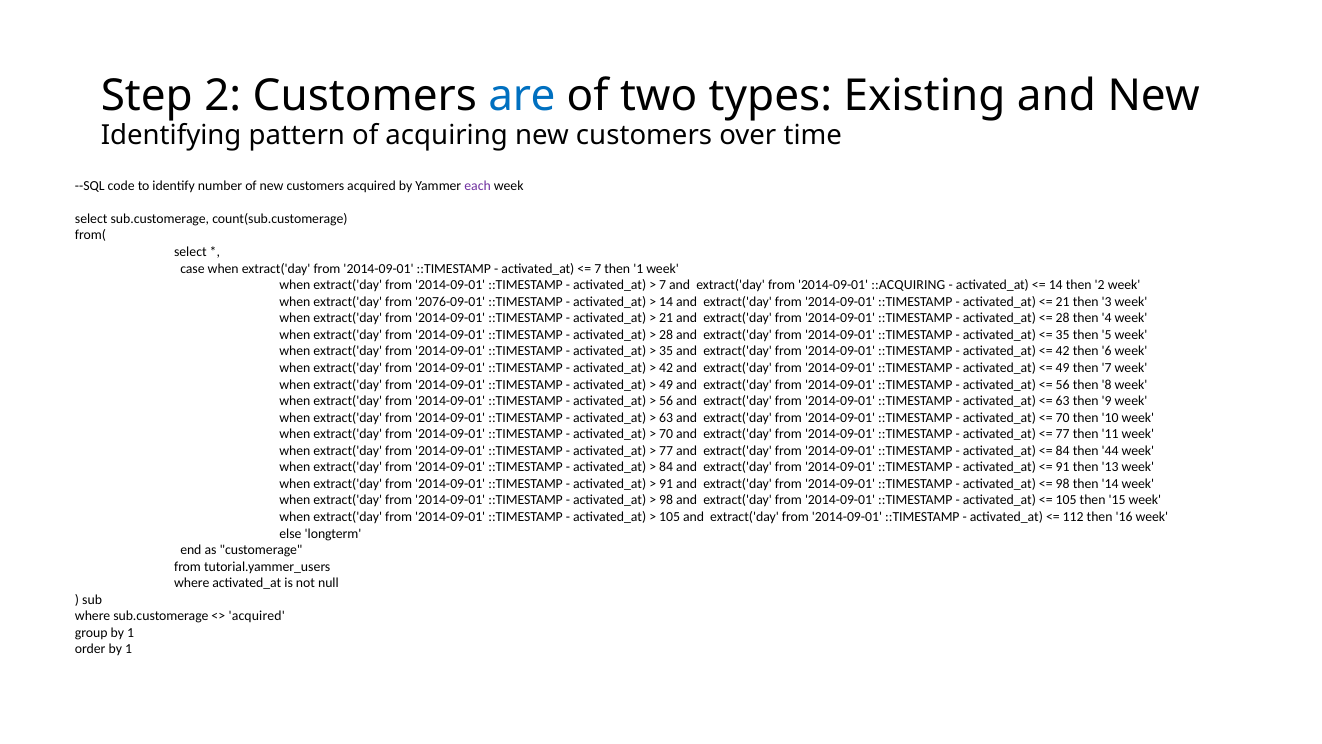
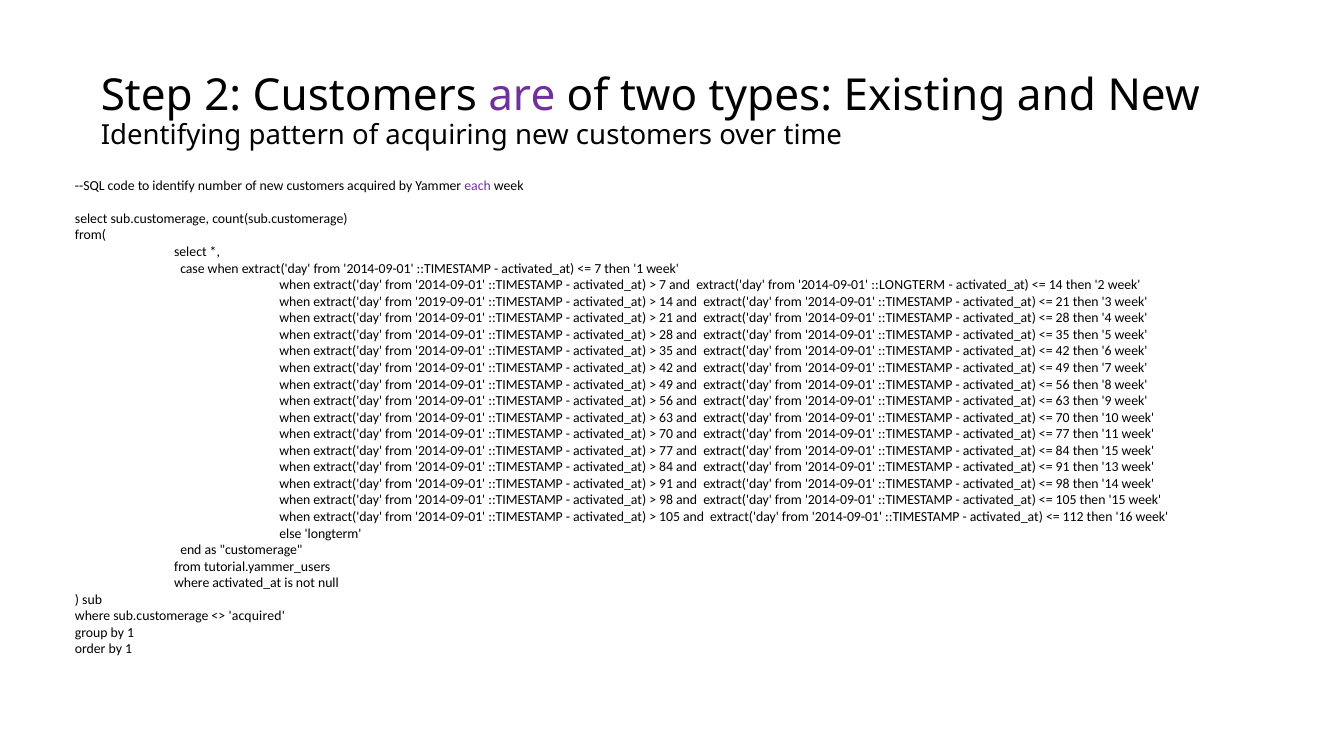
are colour: blue -> purple
::ACQUIRING: ::ACQUIRING -> ::LONGTERM
2076-09-01: 2076-09-01 -> 2019-09-01
84 then 44: 44 -> 15
